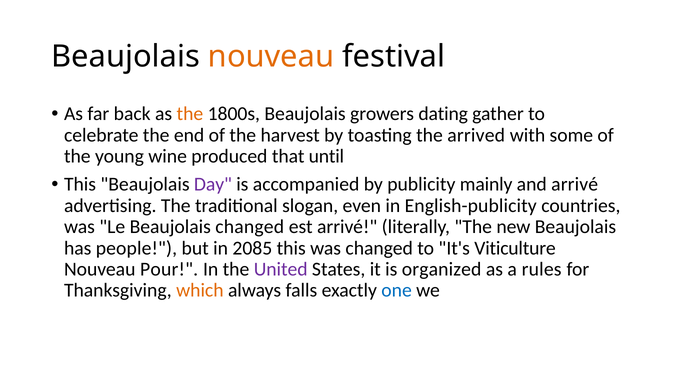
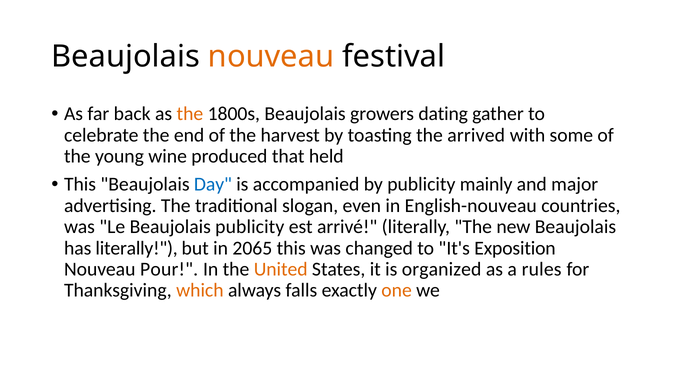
until: until -> held
Day colour: purple -> blue
and arrivé: arrivé -> major
English-publicity: English-publicity -> English-nouveau
Beaujolais changed: changed -> publicity
has people: people -> literally
2085: 2085 -> 2065
Viticulture: Viticulture -> Exposition
United colour: purple -> orange
one colour: blue -> orange
